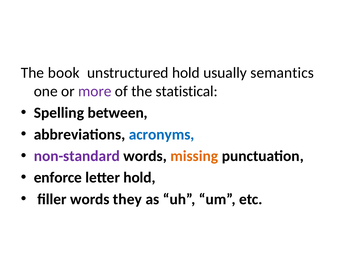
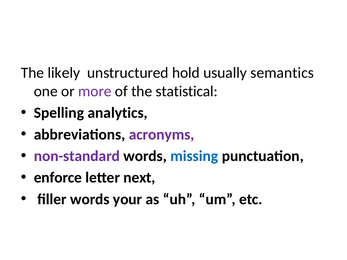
book: book -> likely
between: between -> analytics
acronyms colour: blue -> purple
missing colour: orange -> blue
letter hold: hold -> next
they: they -> your
